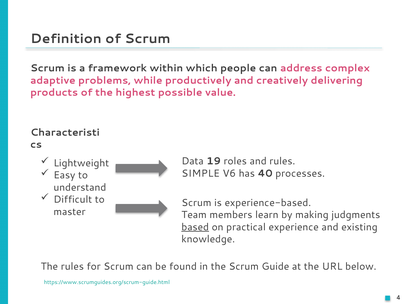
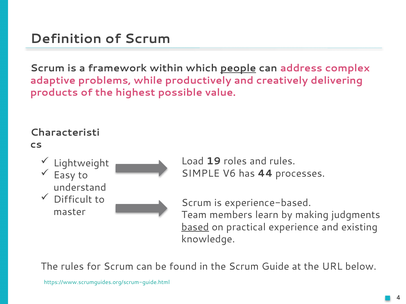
people underline: none -> present
Data: Data -> Load
40: 40 -> 44
